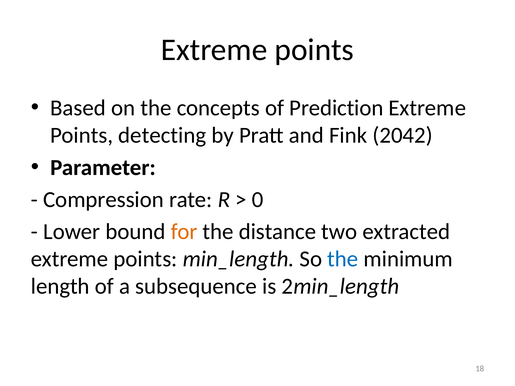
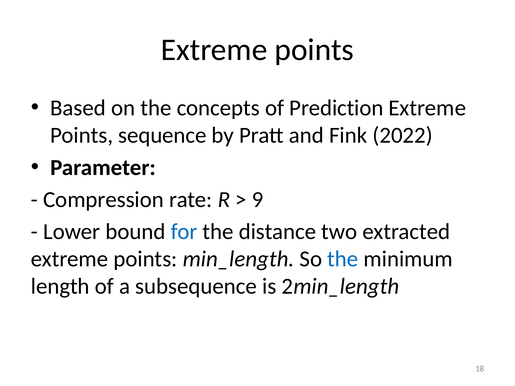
detecting: detecting -> sequence
2042: 2042 -> 2022
0: 0 -> 9
for colour: orange -> blue
